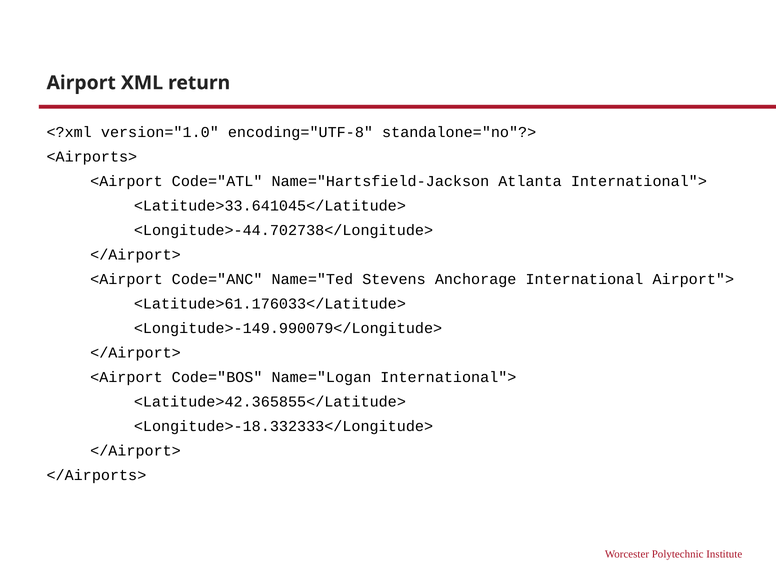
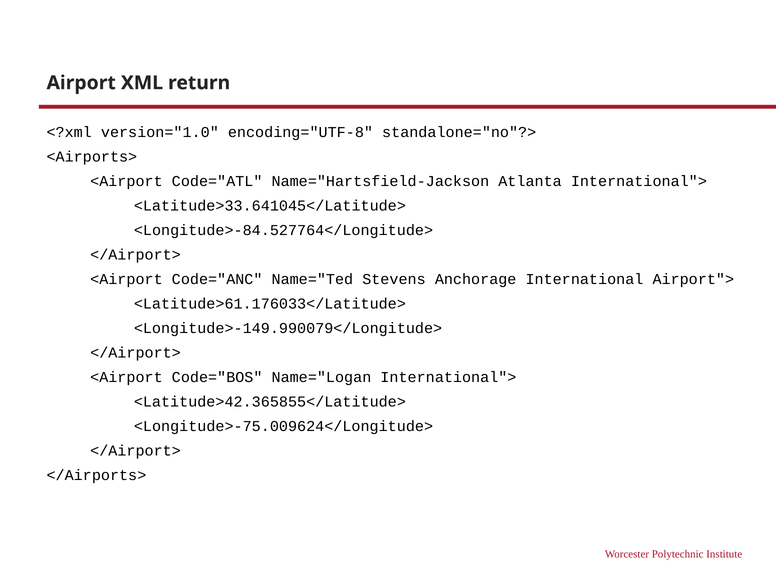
<Longitude>-44.702738</Longitude>: <Longitude>-44.702738</Longitude> -> <Longitude>-84.527764</Longitude>
<Longitude>-18.332333</Longitude>: <Longitude>-18.332333</Longitude> -> <Longitude>-75.009624</Longitude>
